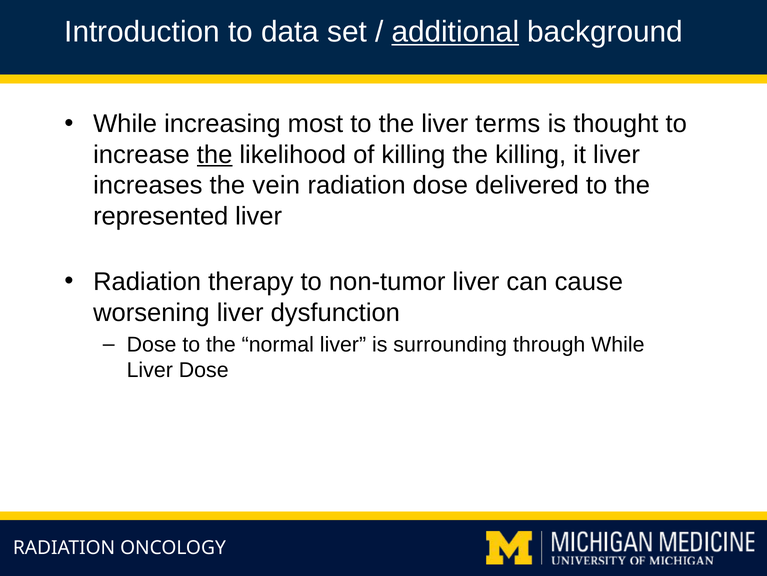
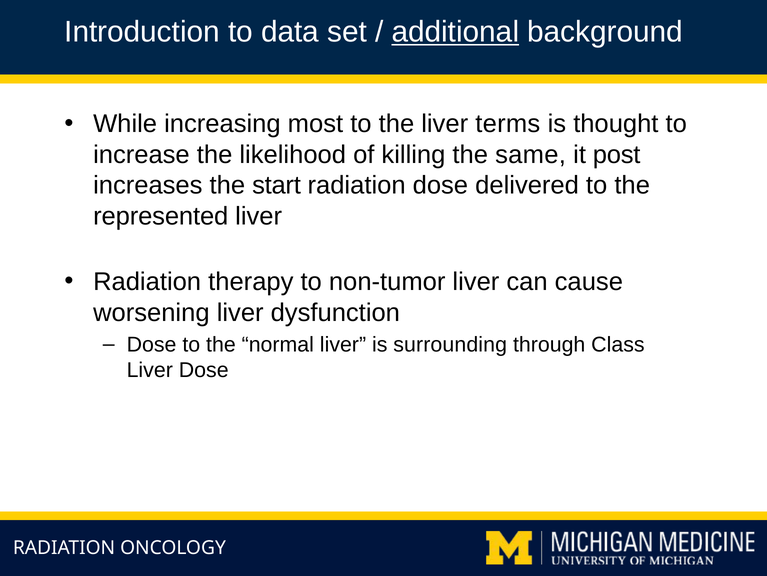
the at (215, 155) underline: present -> none
the killing: killing -> same
it liver: liver -> post
vein: vein -> start
through While: While -> Class
